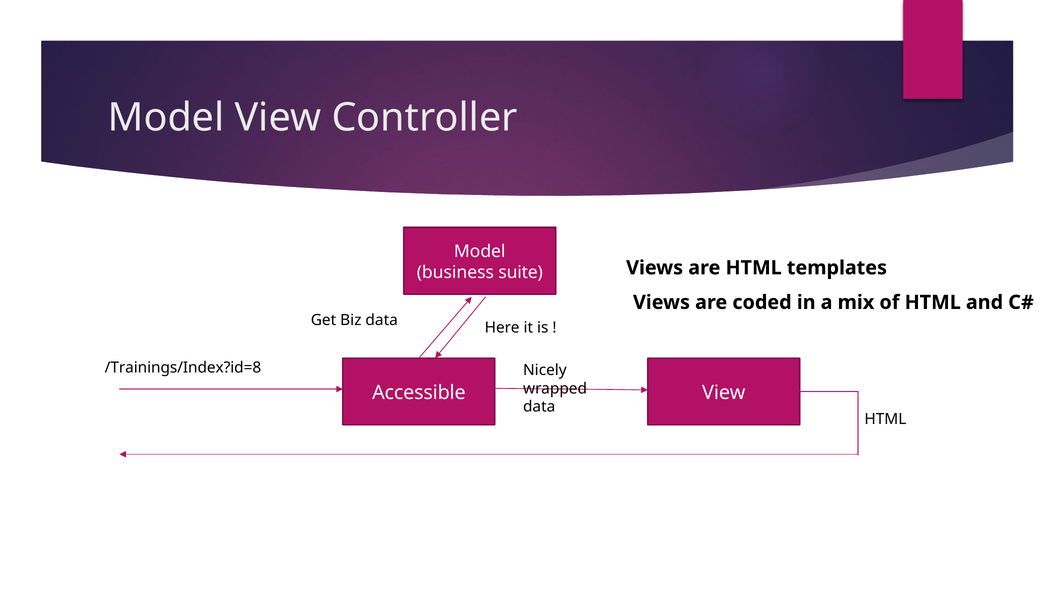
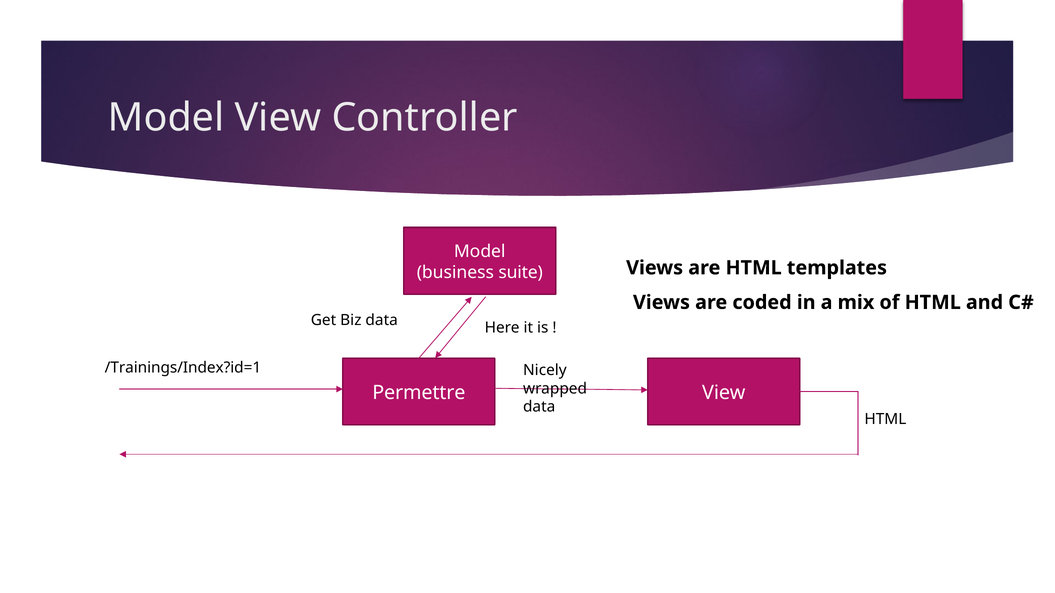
/Trainings/Index?id=8: /Trainings/Index?id=8 -> /Trainings/Index?id=1
Accessible: Accessible -> Permettre
